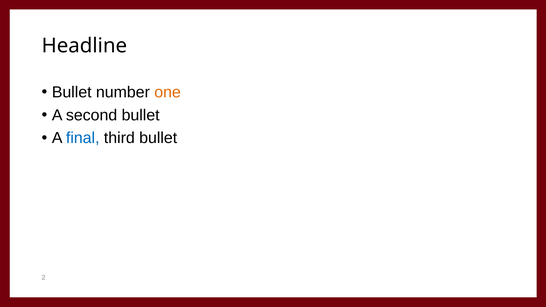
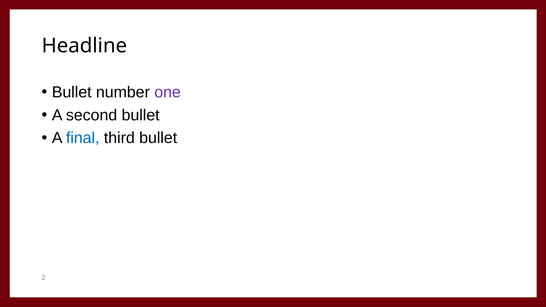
one colour: orange -> purple
